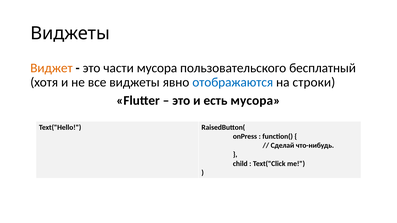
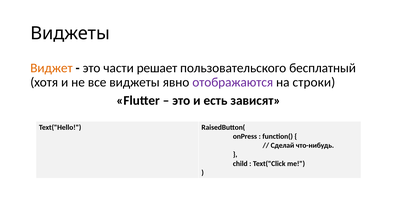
части мусора: мусора -> решает
отображаются colour: blue -> purple
есть мусора: мусора -> зависят
